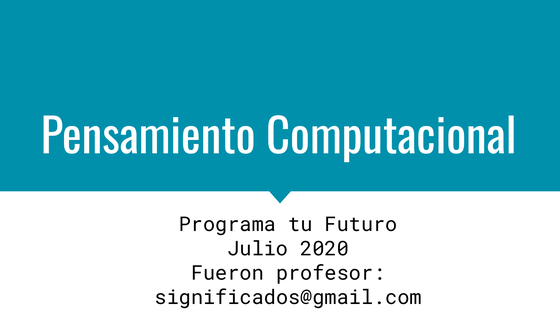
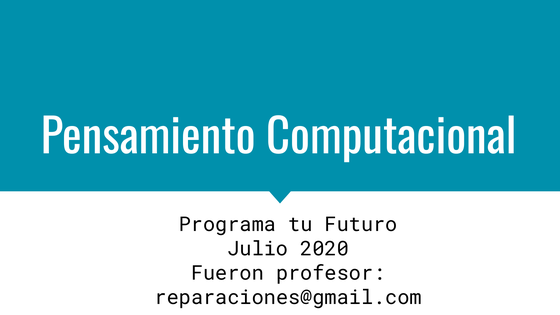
significados@gmail.com: significados@gmail.com -> reparaciones@gmail.com
